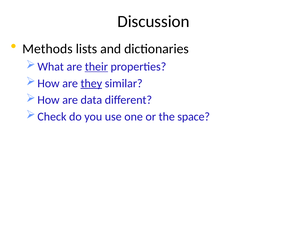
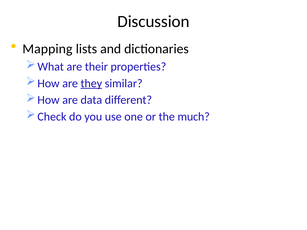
Methods: Methods -> Mapping
their underline: present -> none
space: space -> much
